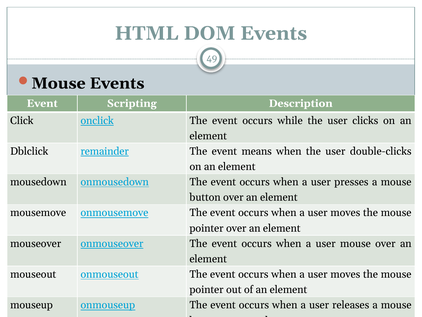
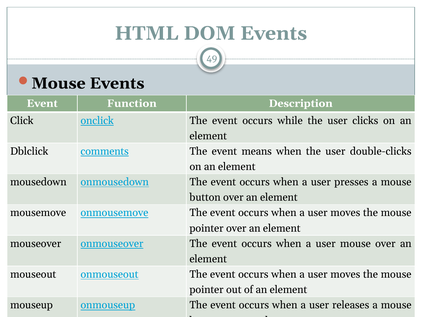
Scripting: Scripting -> Function
remainder: remainder -> comments
